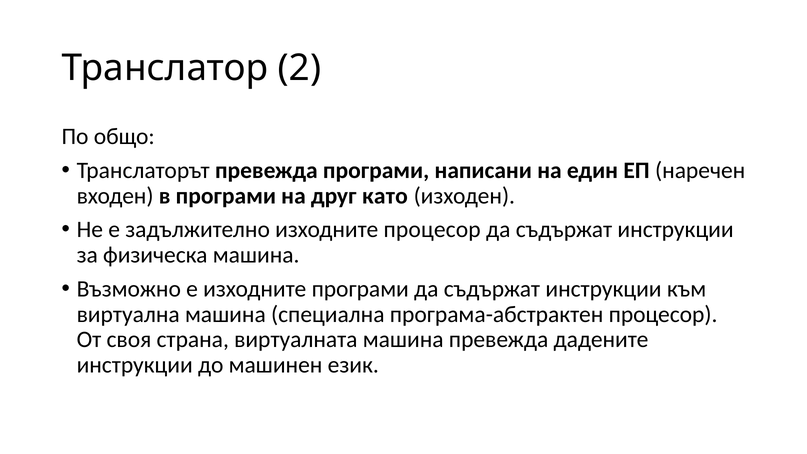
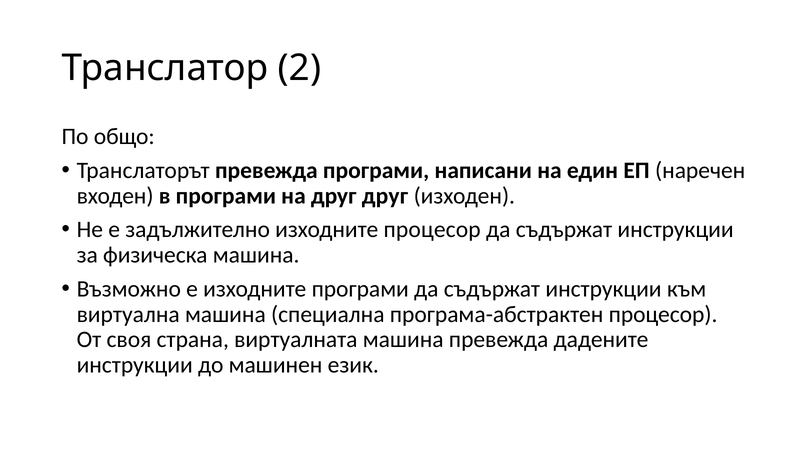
друг като: като -> друг
